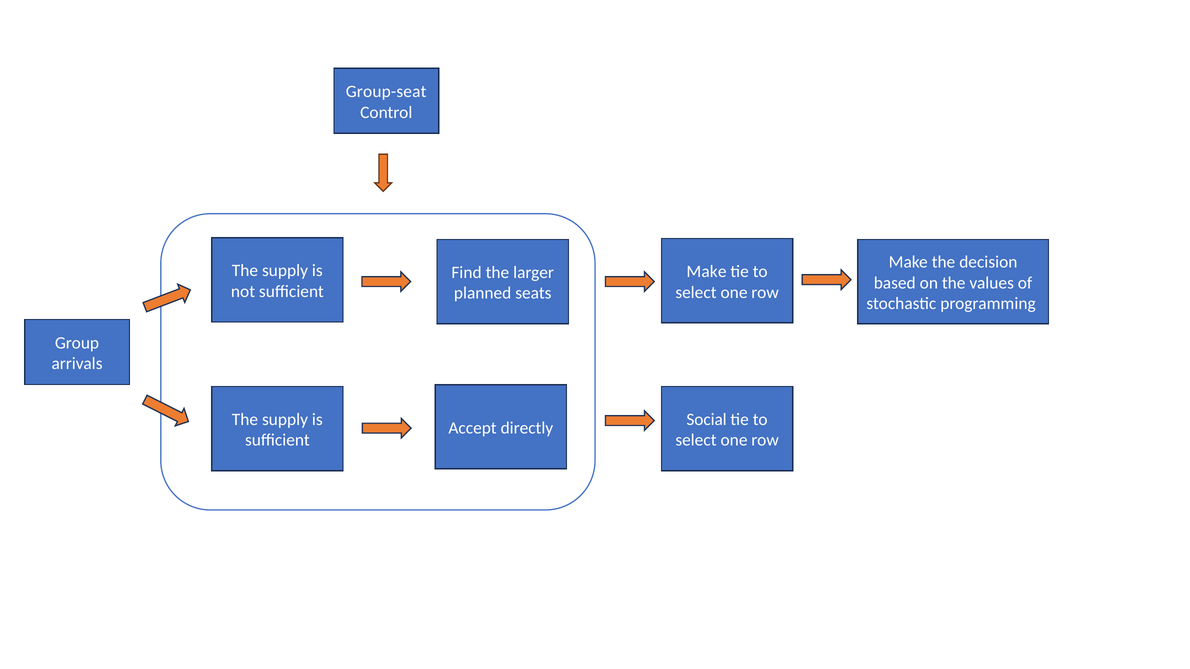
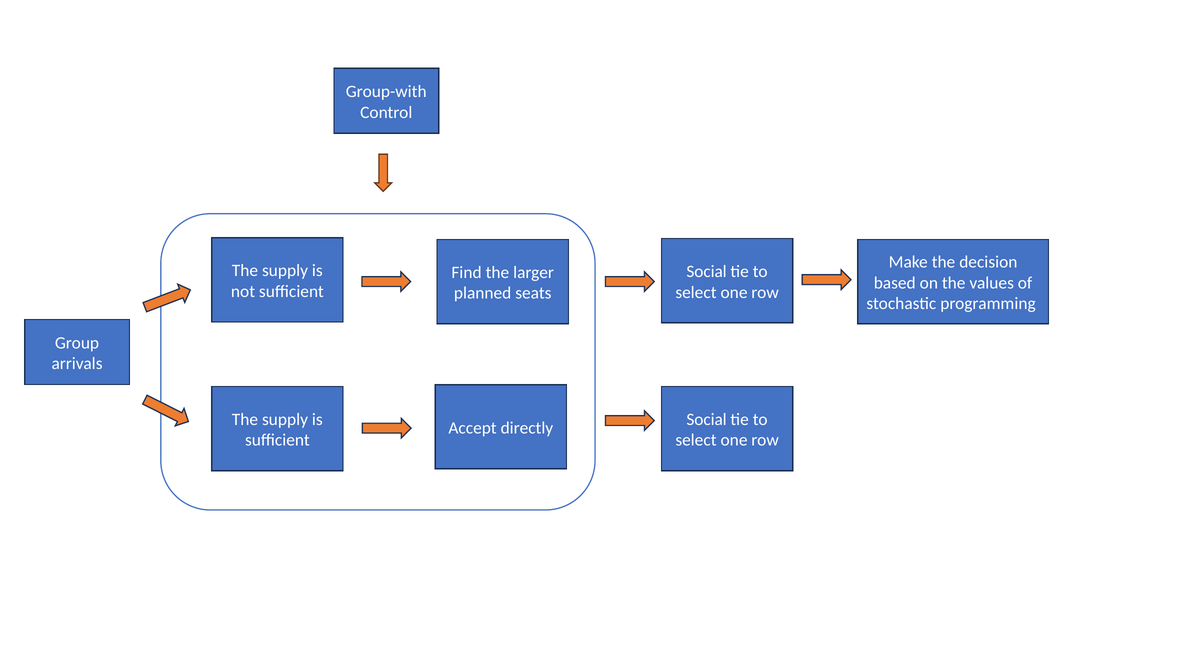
Group-seat: Group-seat -> Group-with
Make at (706, 272): Make -> Social
